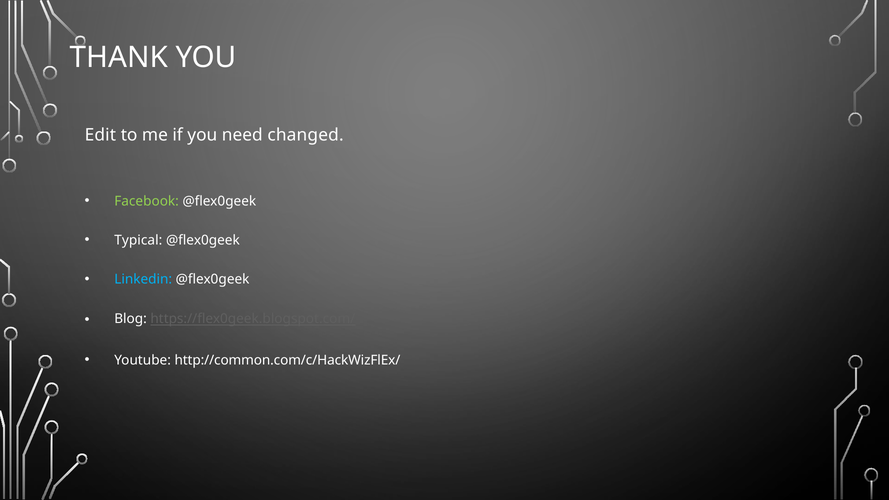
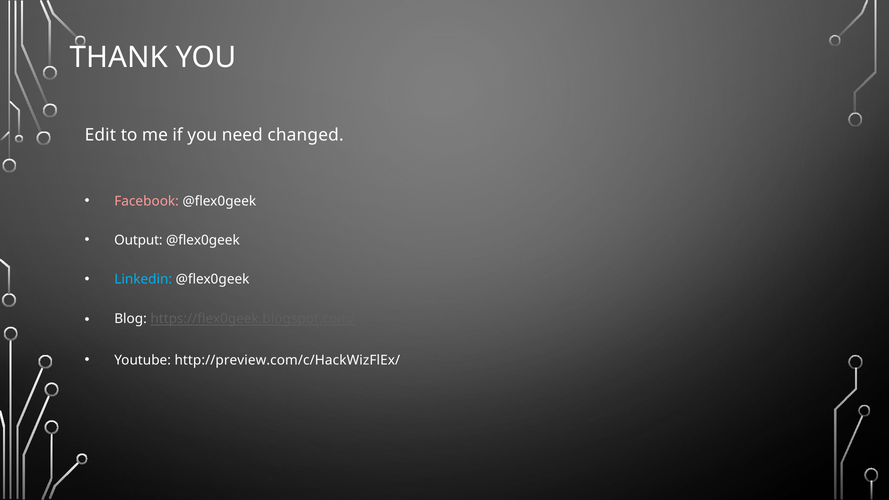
Facebook colour: light green -> pink
Typical: Typical -> Output
http://common.com/c/HackWizFlEx/: http://common.com/c/HackWizFlEx/ -> http://preview.com/c/HackWizFlEx/
